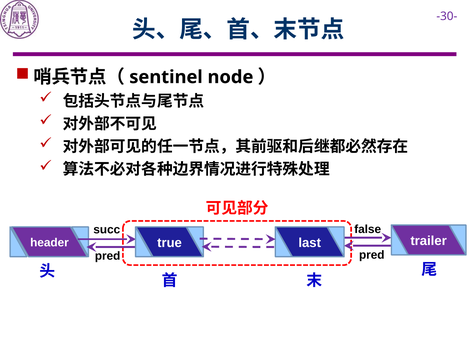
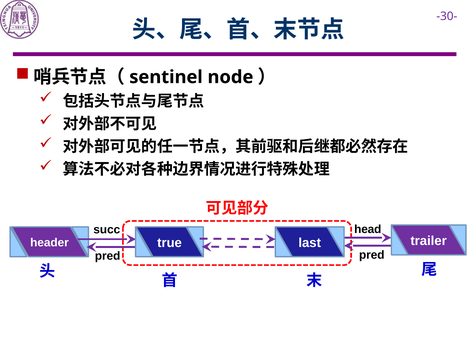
false: false -> head
